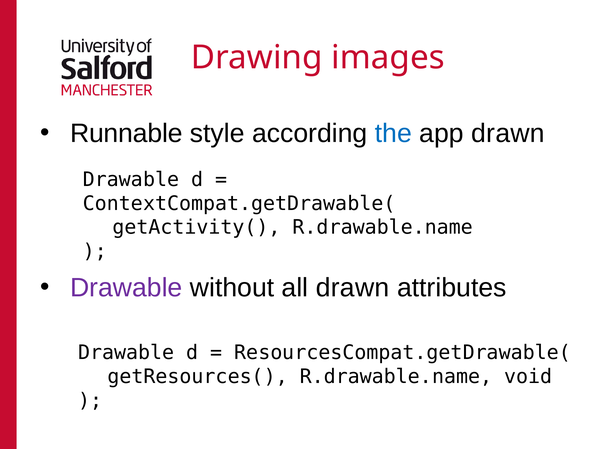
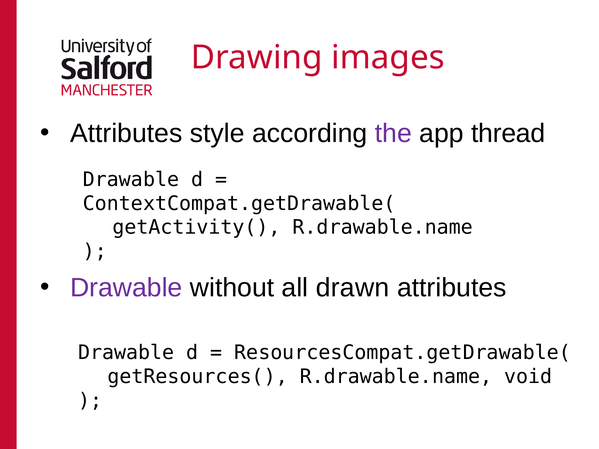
Runnable at (126, 134): Runnable -> Attributes
the colour: blue -> purple
app drawn: drawn -> thread
